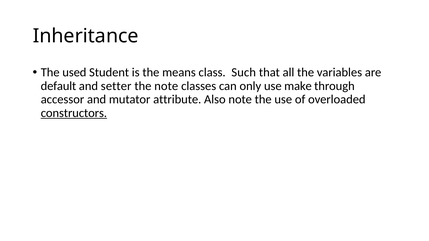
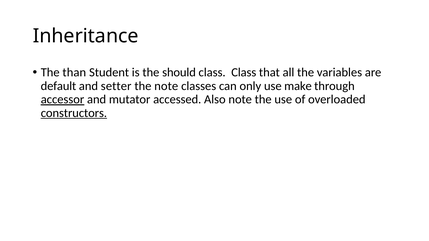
used: used -> than
means: means -> should
class Such: Such -> Class
accessor underline: none -> present
attribute: attribute -> accessed
